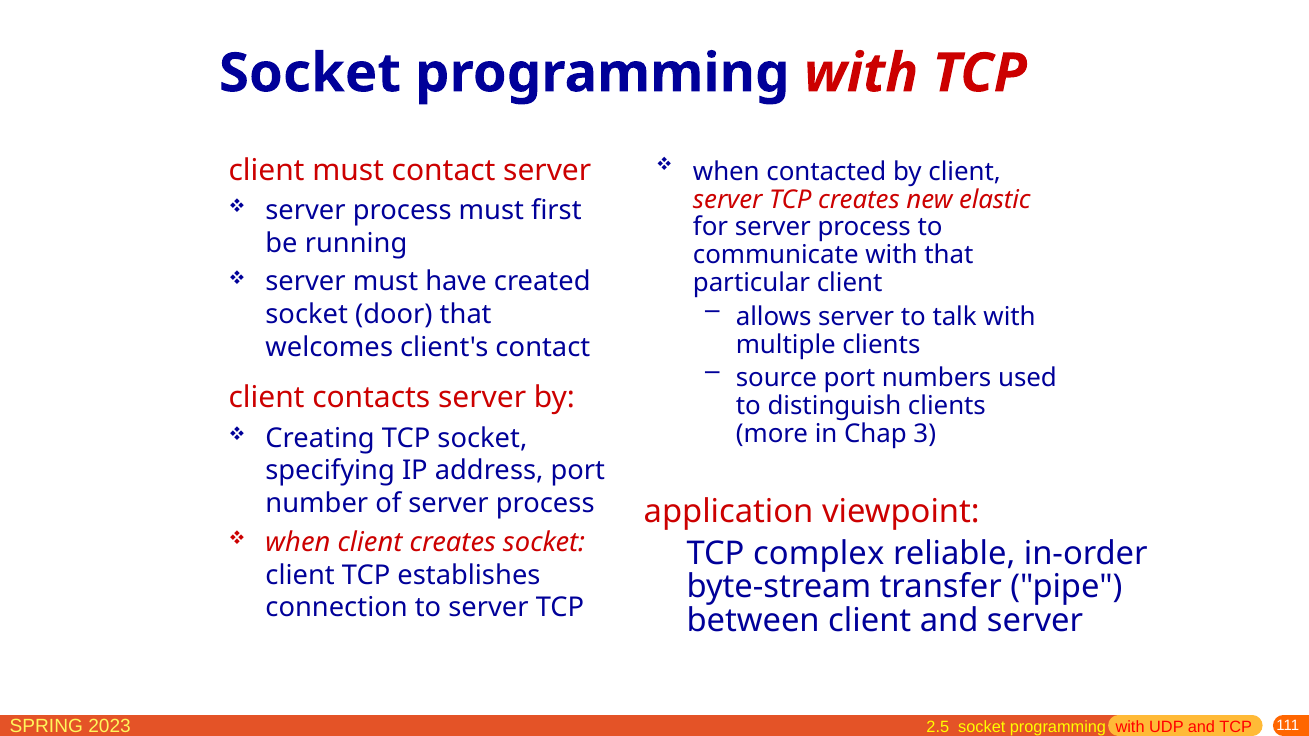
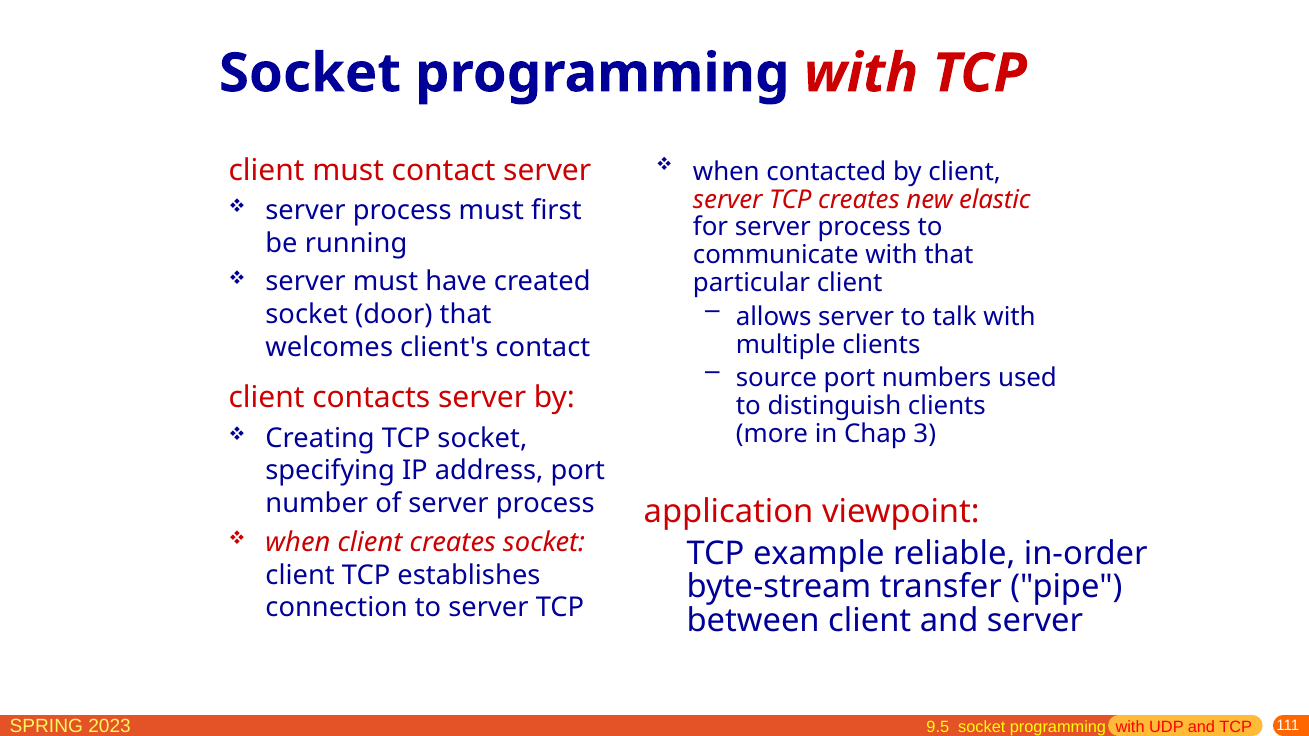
complex: complex -> example
2.5: 2.5 -> 9.5
